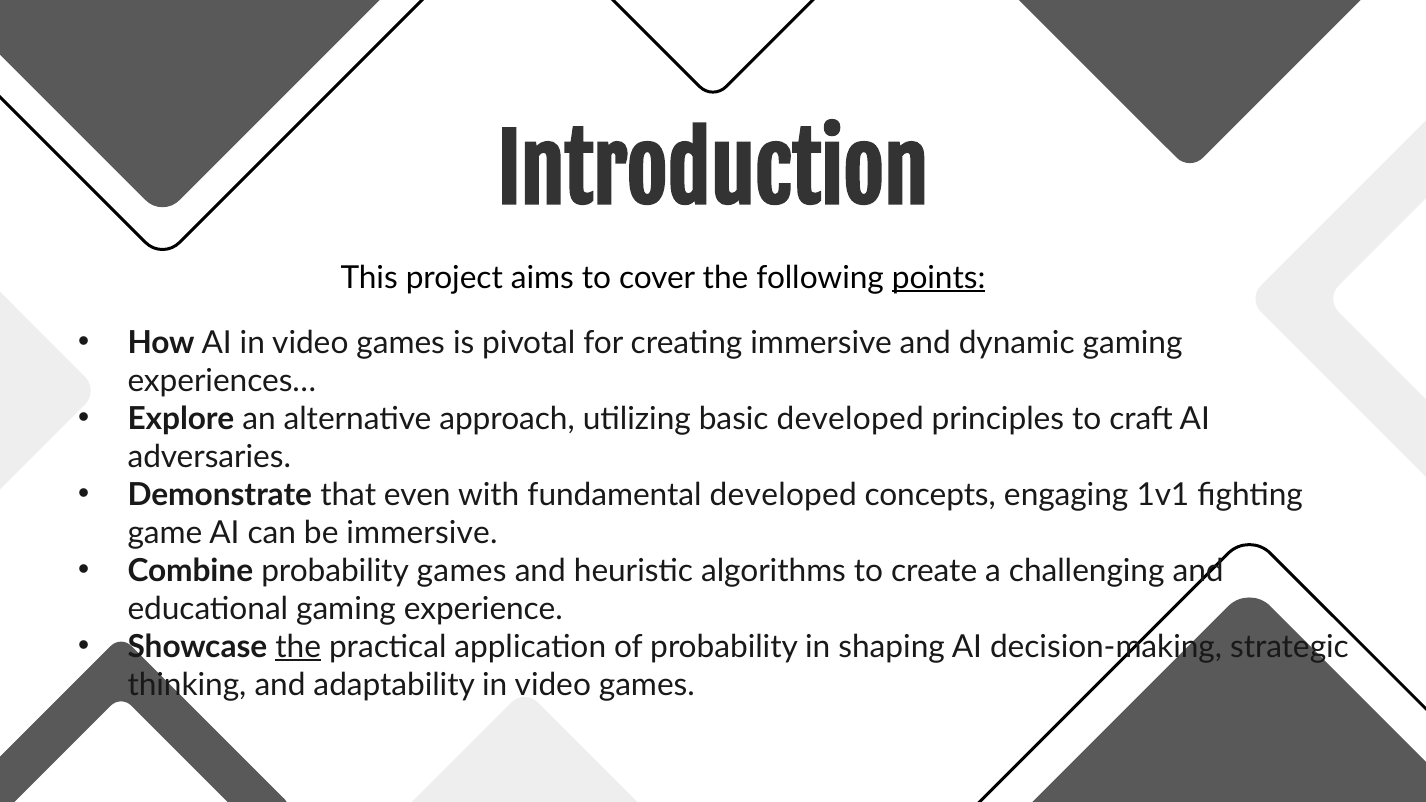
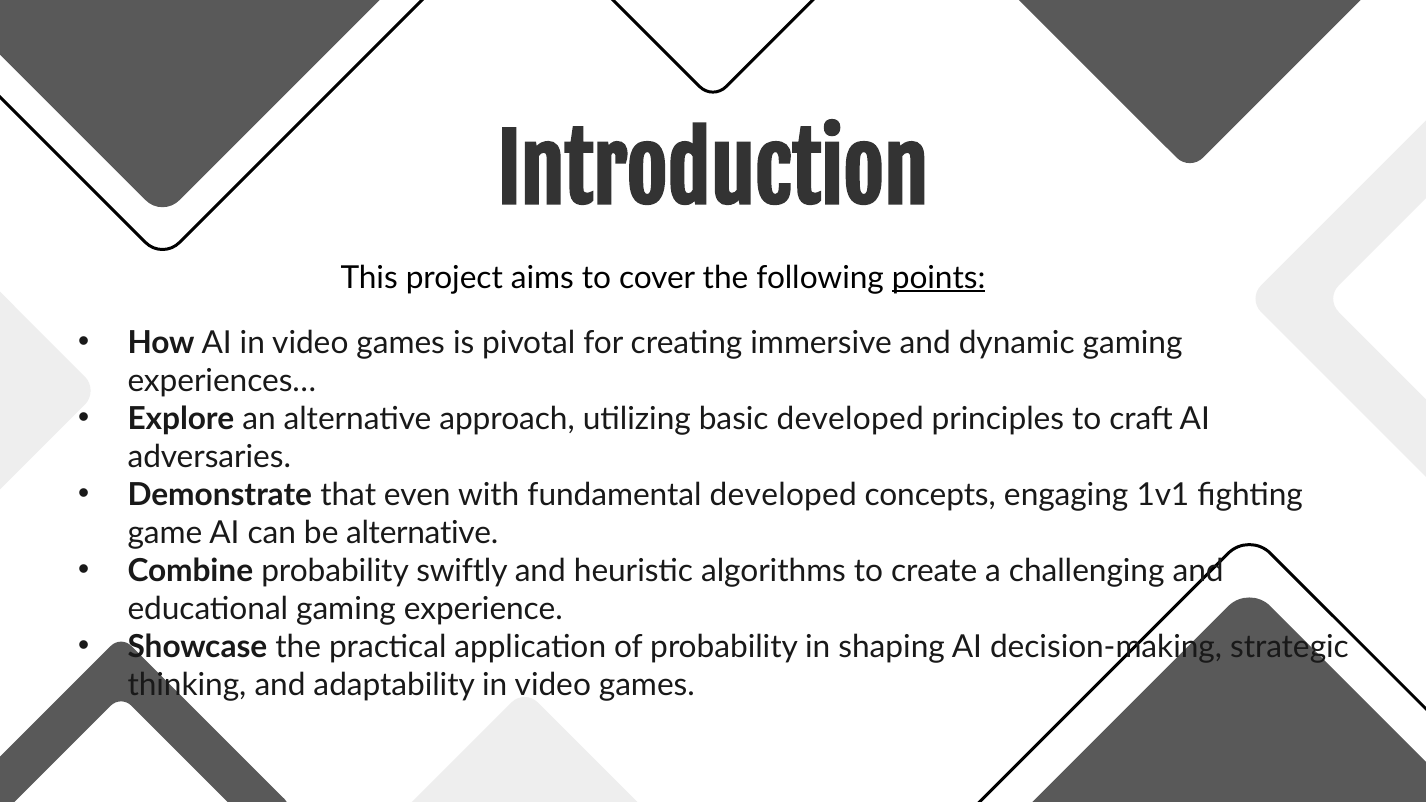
be immersive: immersive -> alternative
probability games: games -> swiftly
the at (298, 647) underline: present -> none
